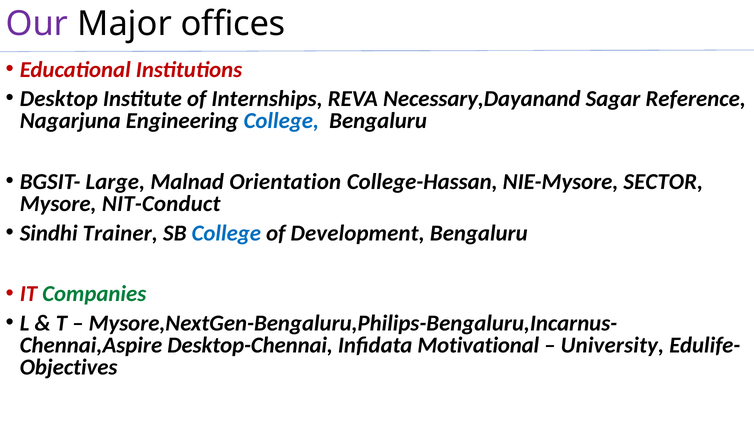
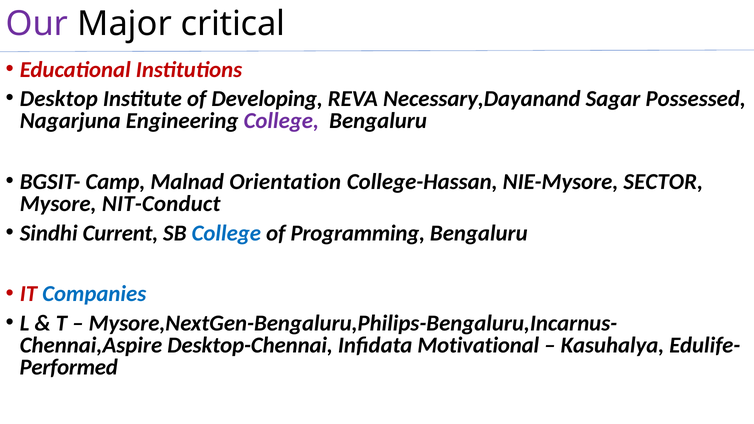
offices: offices -> critical
Internships: Internships -> Developing
Reference: Reference -> Possessed
College at (281, 121) colour: blue -> purple
Large: Large -> Camp
Trainer: Trainer -> Current
Development: Development -> Programming
Companies colour: green -> blue
University: University -> Kasuhalya
Objectives: Objectives -> Performed
